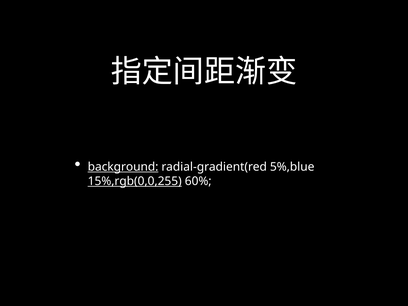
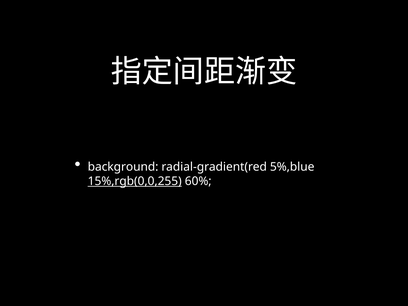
background underline: present -> none
